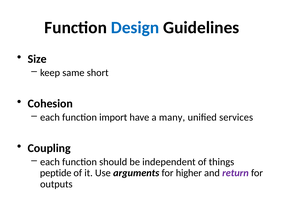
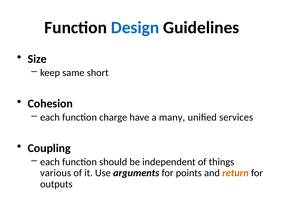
import: import -> charge
peptide: peptide -> various
higher: higher -> points
return colour: purple -> orange
